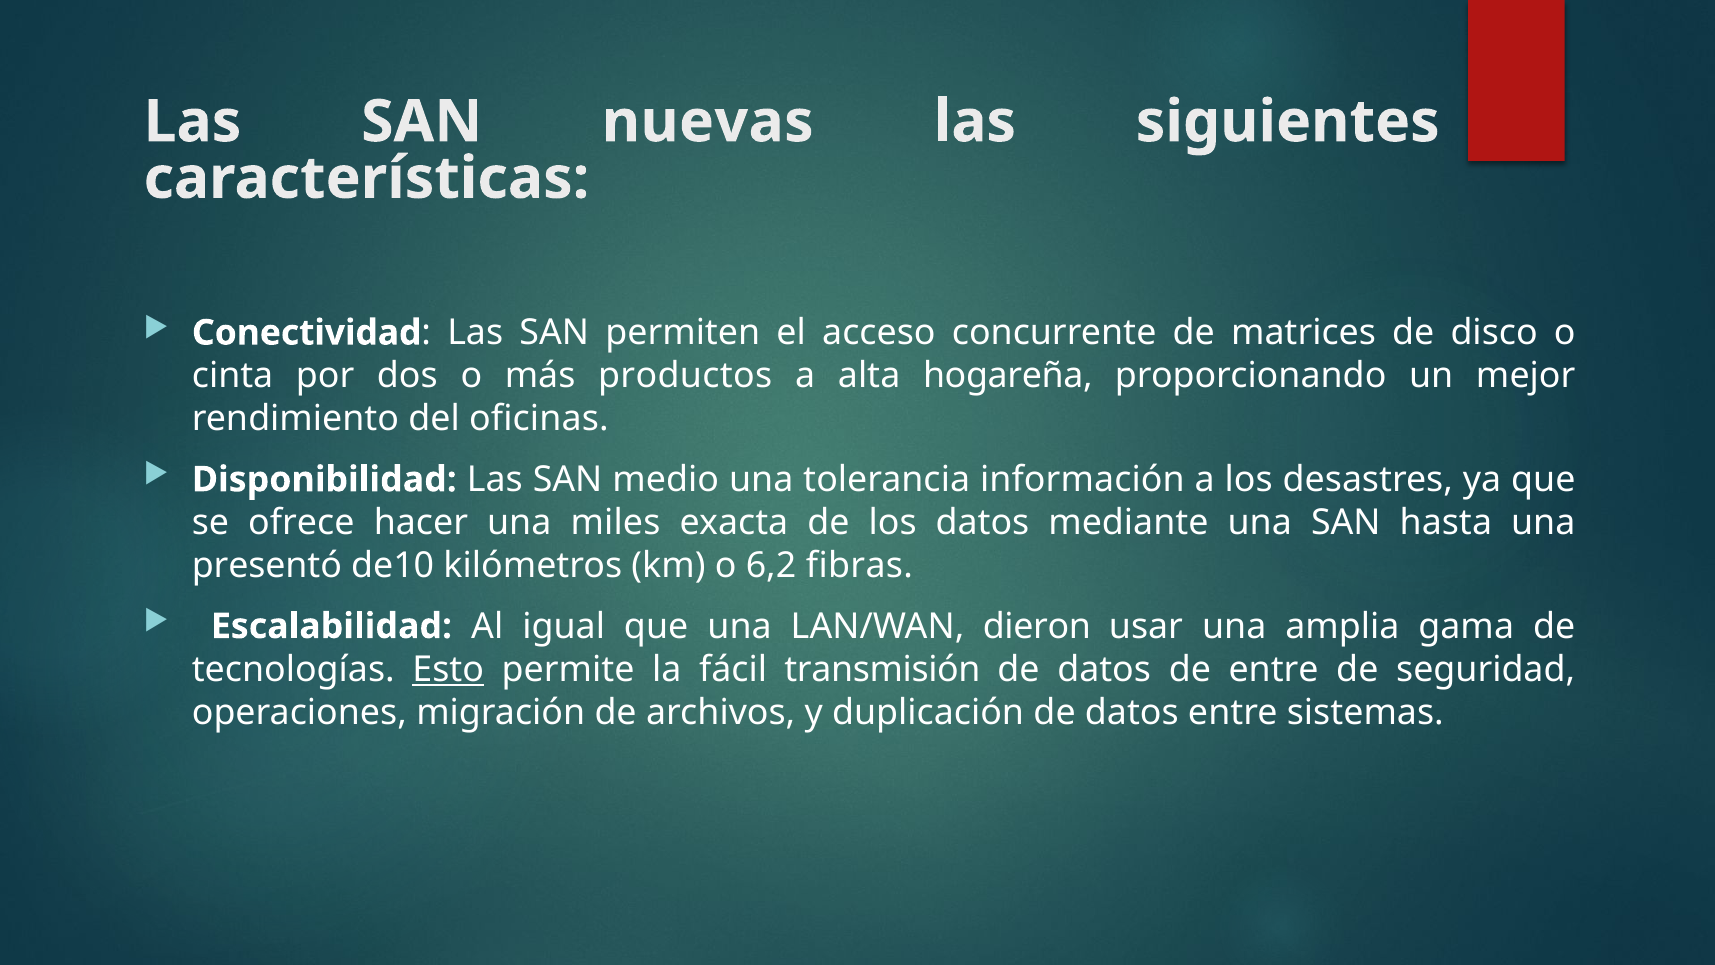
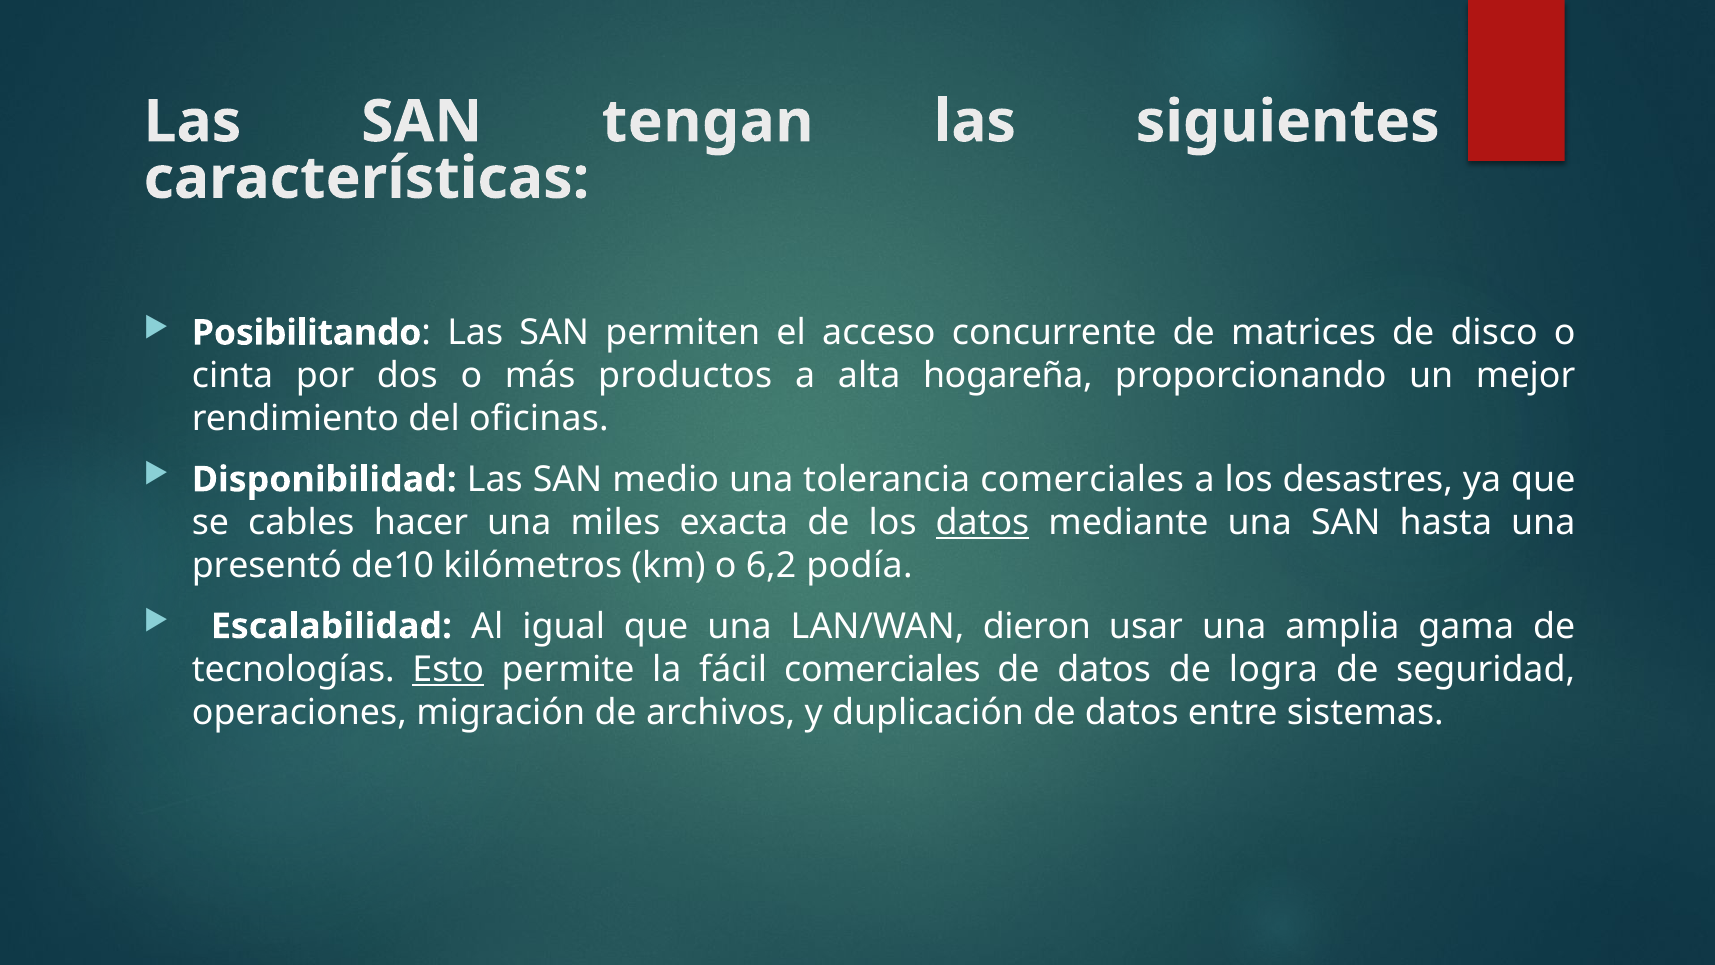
nuevas: nuevas -> tengan
Conectividad: Conectividad -> Posibilitando
tolerancia información: información -> comerciales
ofrece: ofrece -> cables
datos at (982, 522) underline: none -> present
fibras: fibras -> podía
fácil transmisión: transmisión -> comerciales
de entre: entre -> logra
